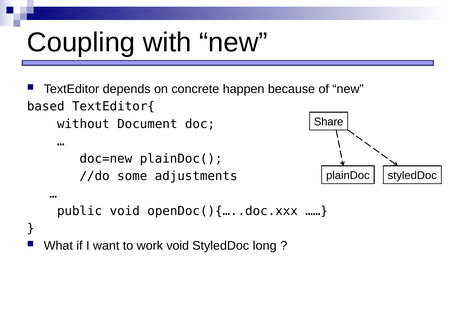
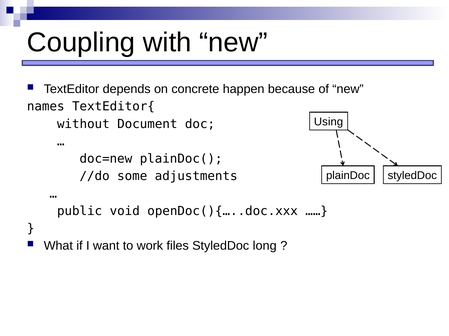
based: based -> names
Share: Share -> Using
work void: void -> files
